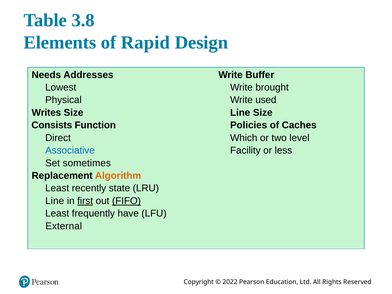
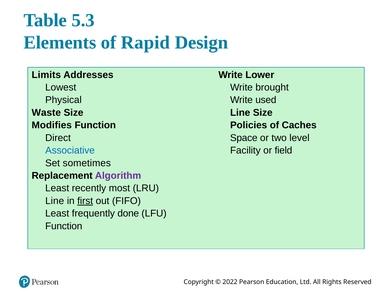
3.8: 3.8 -> 5.3
Needs: Needs -> Limits
Buffer: Buffer -> Lower
Writes: Writes -> Waste
Consists: Consists -> Modifies
Which: Which -> Space
less: less -> field
Algorithm colour: orange -> purple
state: state -> most
FIFO underline: present -> none
have: have -> done
External at (64, 226): External -> Function
